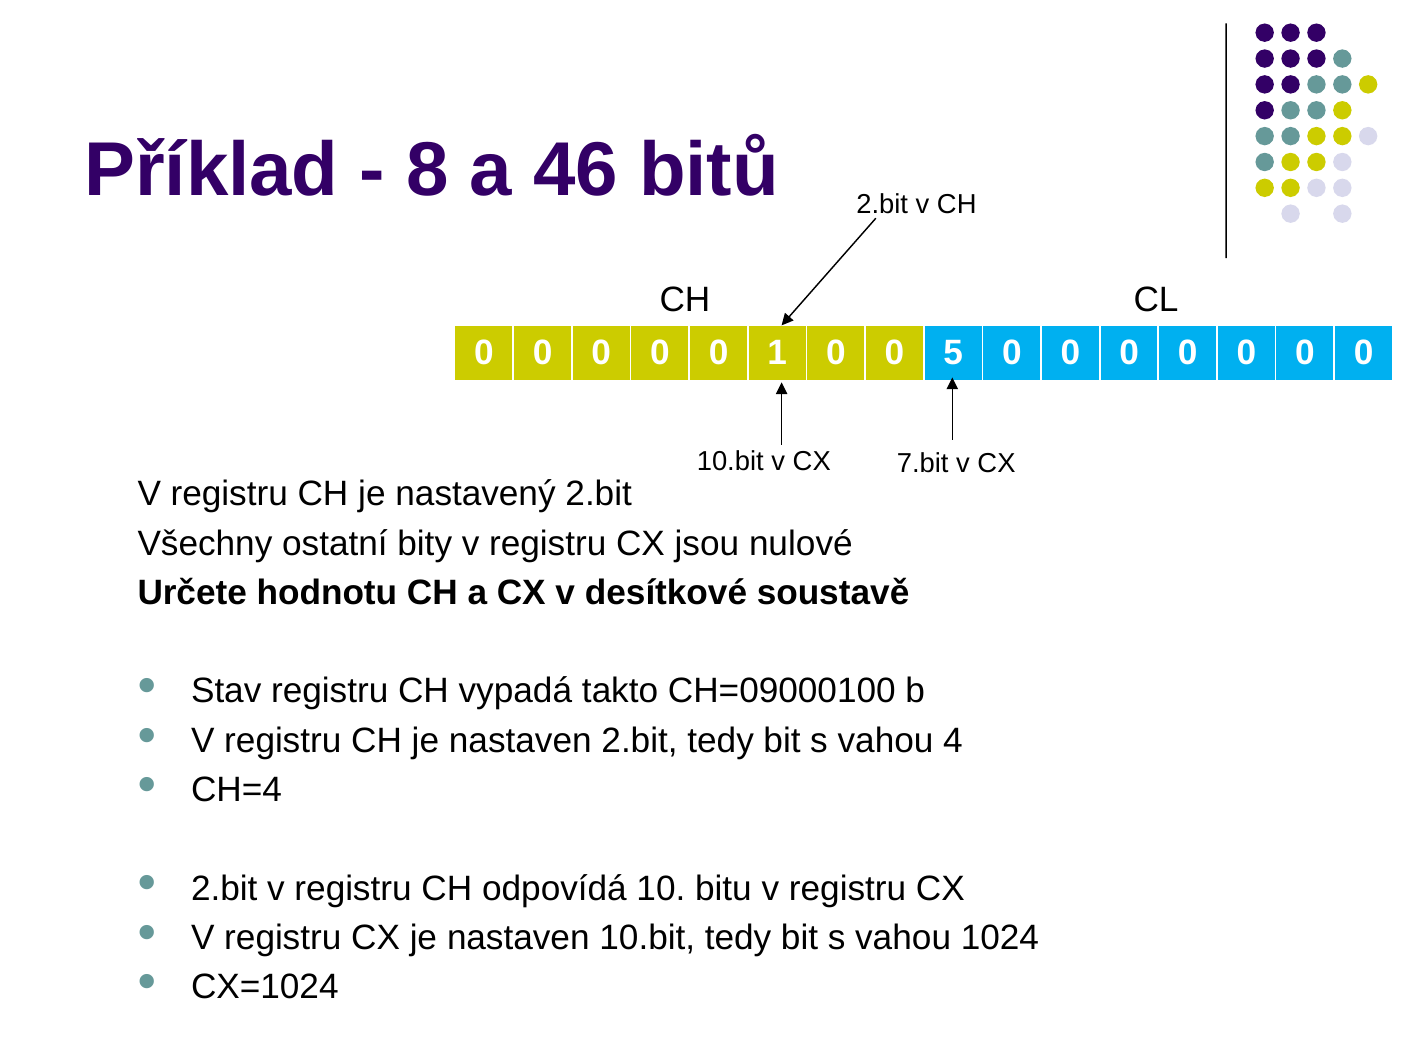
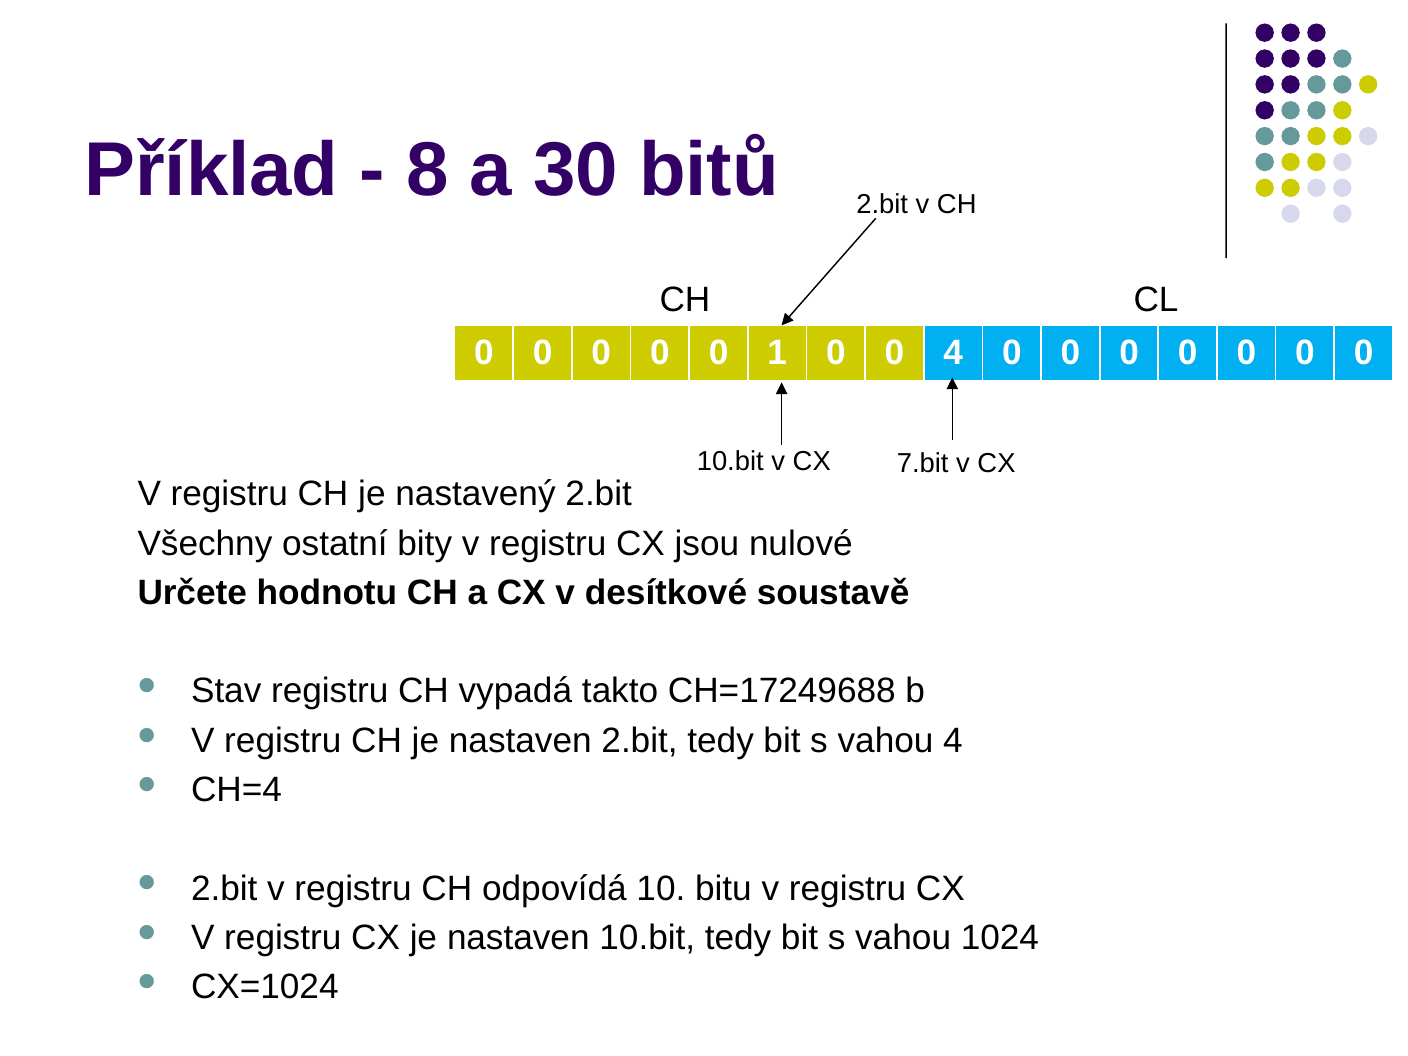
46: 46 -> 30
0 5: 5 -> 4
CH=09000100: CH=09000100 -> CH=17249688
